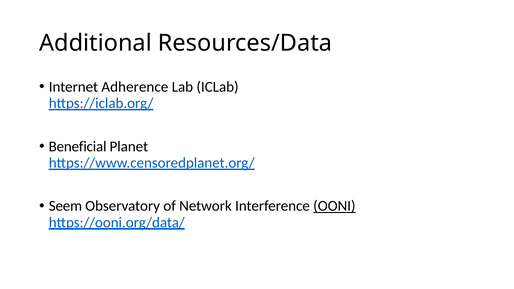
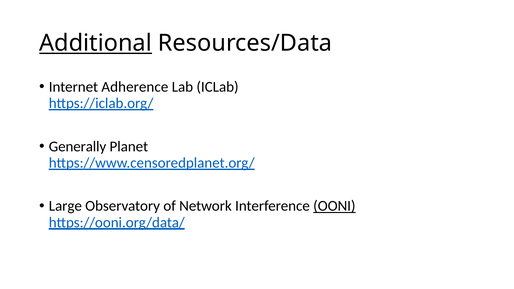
Additional underline: none -> present
Beneficial: Beneficial -> Generally
Seem: Seem -> Large
